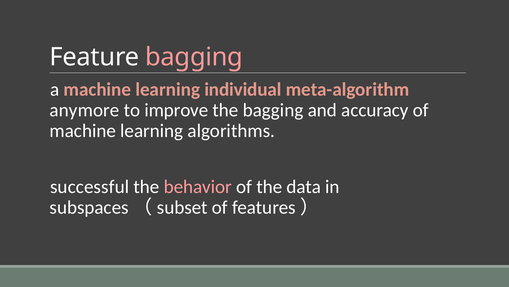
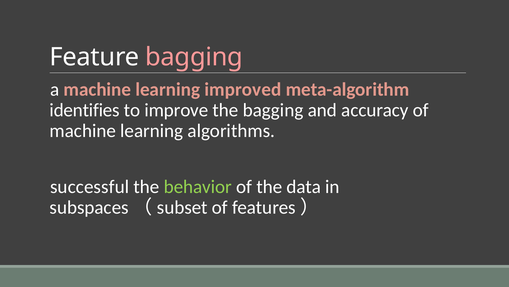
individual: individual -> improved
anymore: anymore -> identifies
behavior colour: pink -> light green
